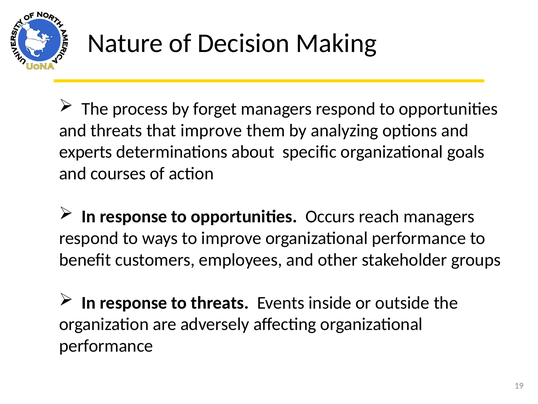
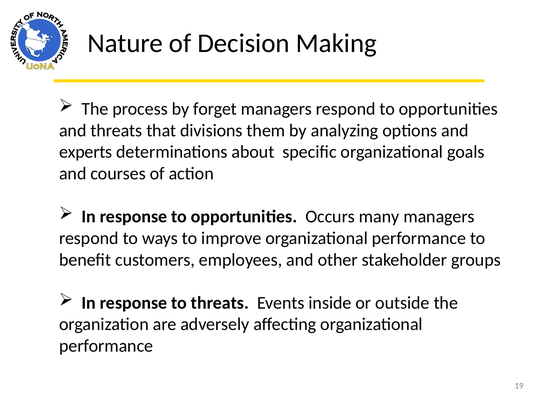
that improve: improve -> divisions
reach: reach -> many
